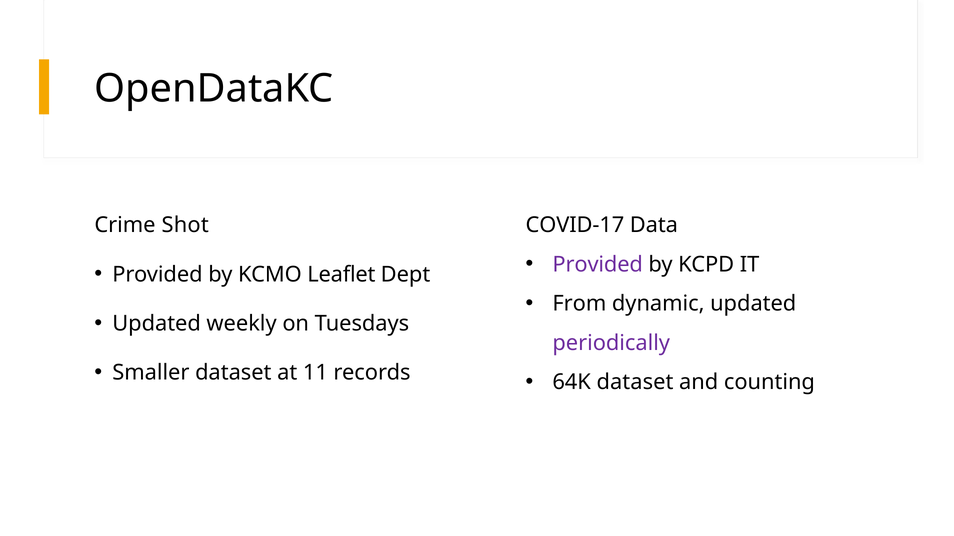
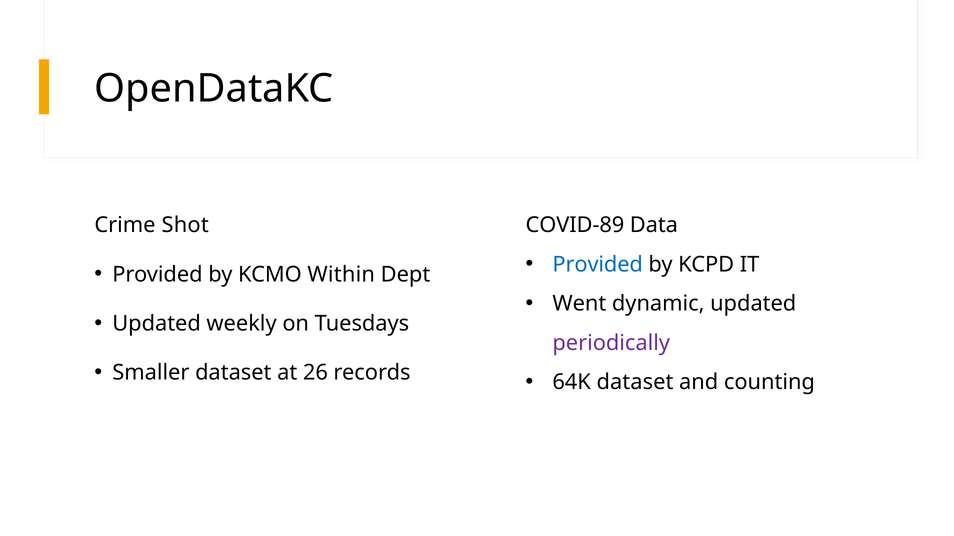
COVID-17: COVID-17 -> COVID-89
Provided at (598, 265) colour: purple -> blue
Leaflet: Leaflet -> Within
From: From -> Went
11: 11 -> 26
